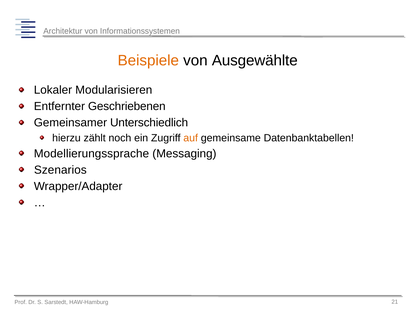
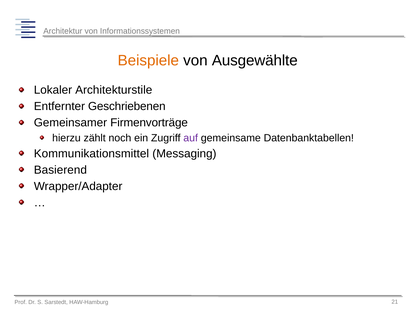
Modularisieren: Modularisieren -> Architekturstile
Unterschiedlich: Unterschiedlich -> Firmenvorträge
auf colour: orange -> purple
Modellierungssprache: Modellierungssprache -> Kommunikationsmittel
Szenarios: Szenarios -> Basierend
